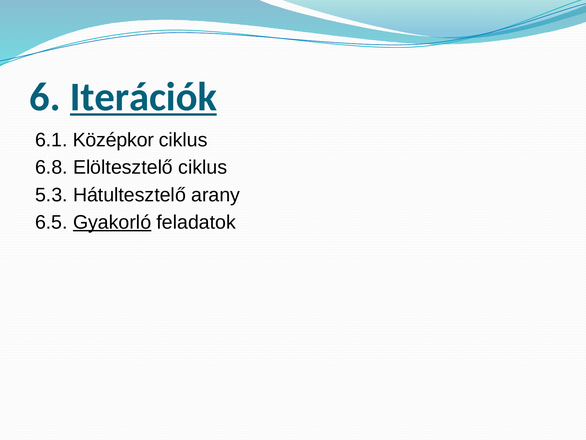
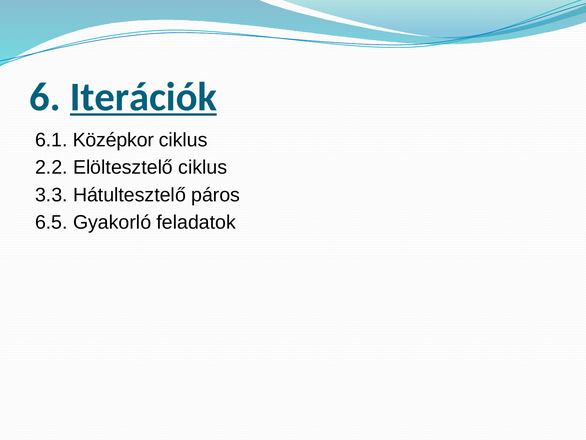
6.8: 6.8 -> 2.2
5.3: 5.3 -> 3.3
arany: arany -> páros
Gyakorló underline: present -> none
